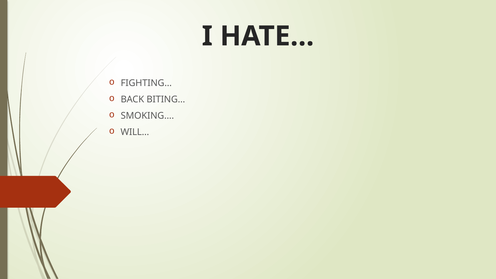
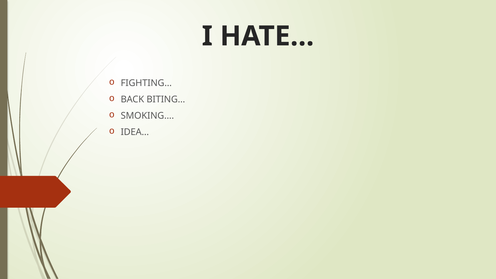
WILL…: WILL… -> IDEA…
